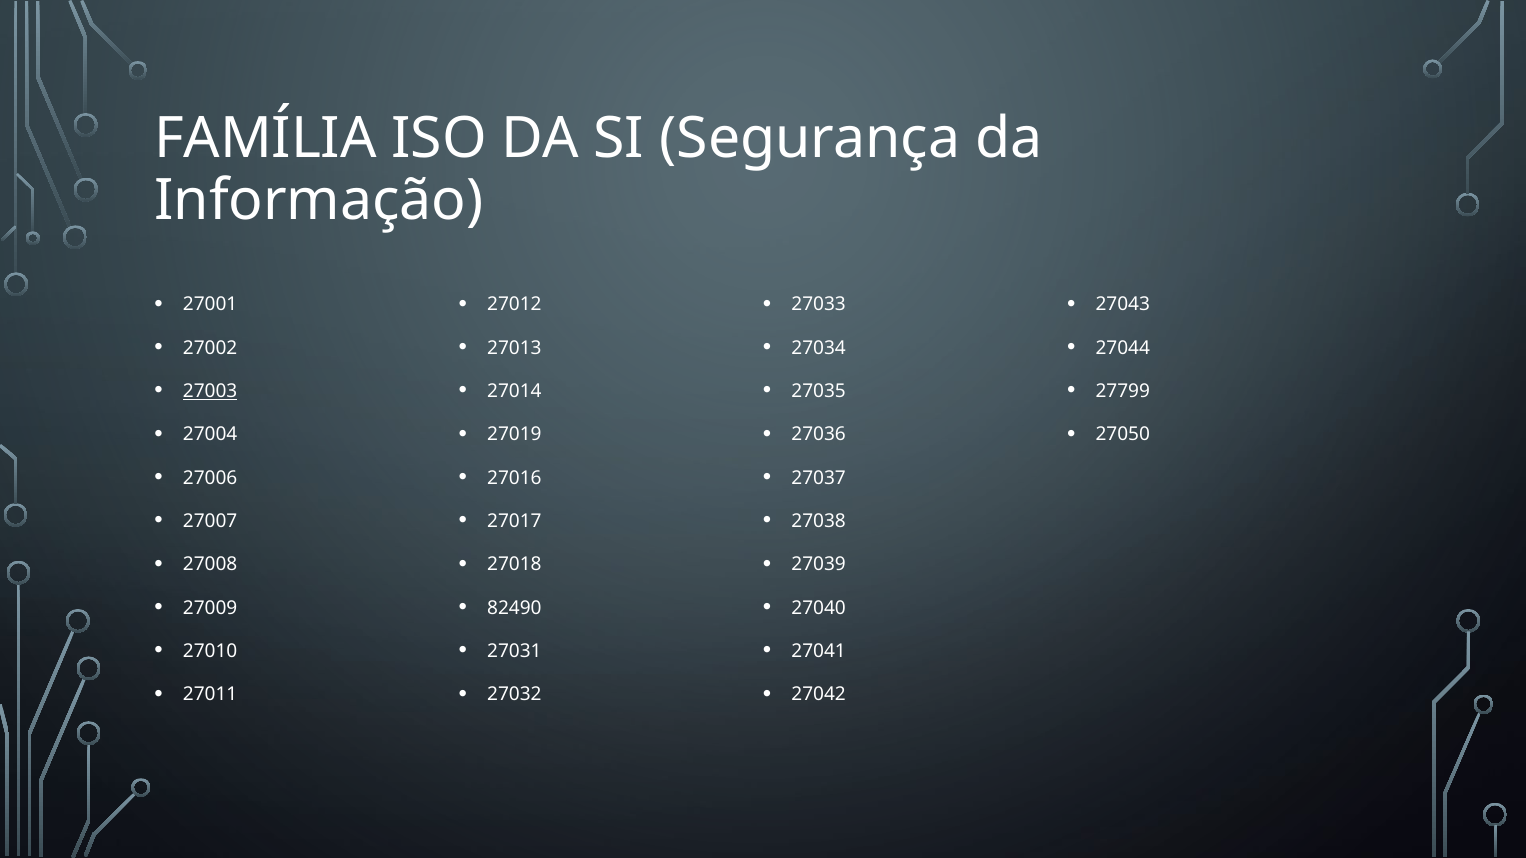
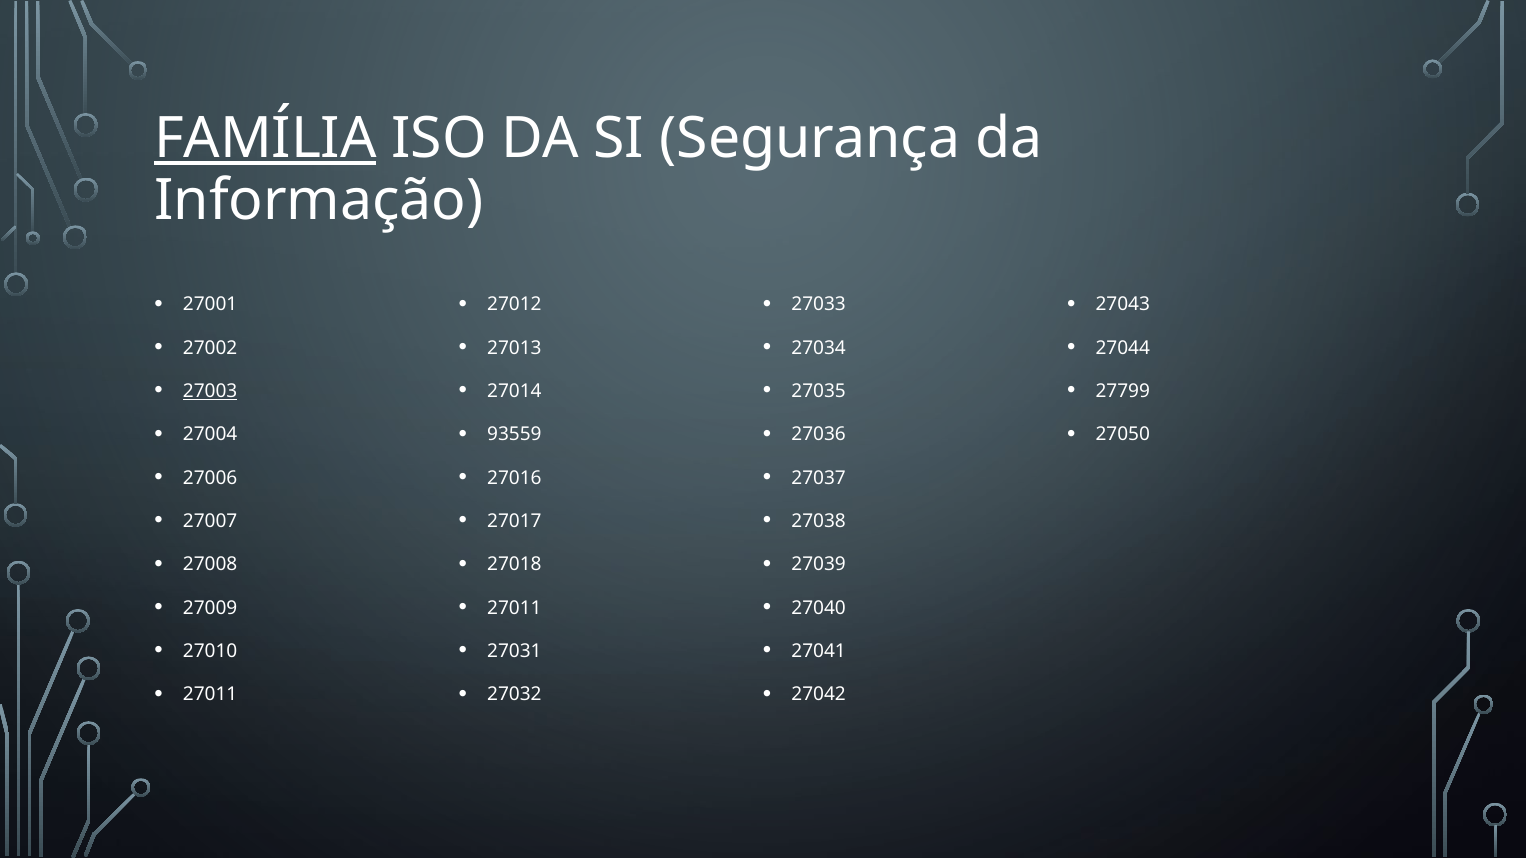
FAMÍLIA underline: none -> present
27019: 27019 -> 93559
82490 at (514, 608): 82490 -> 27011
